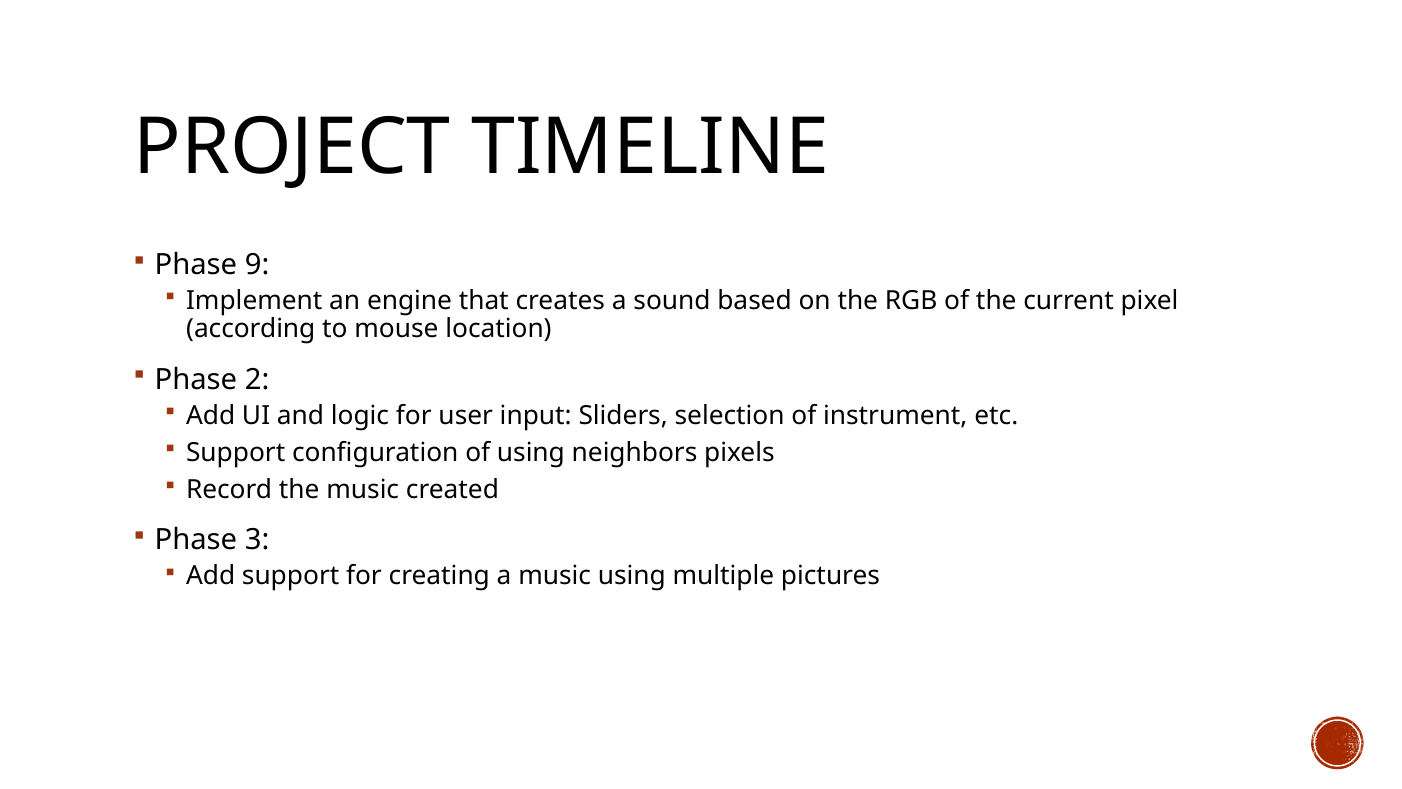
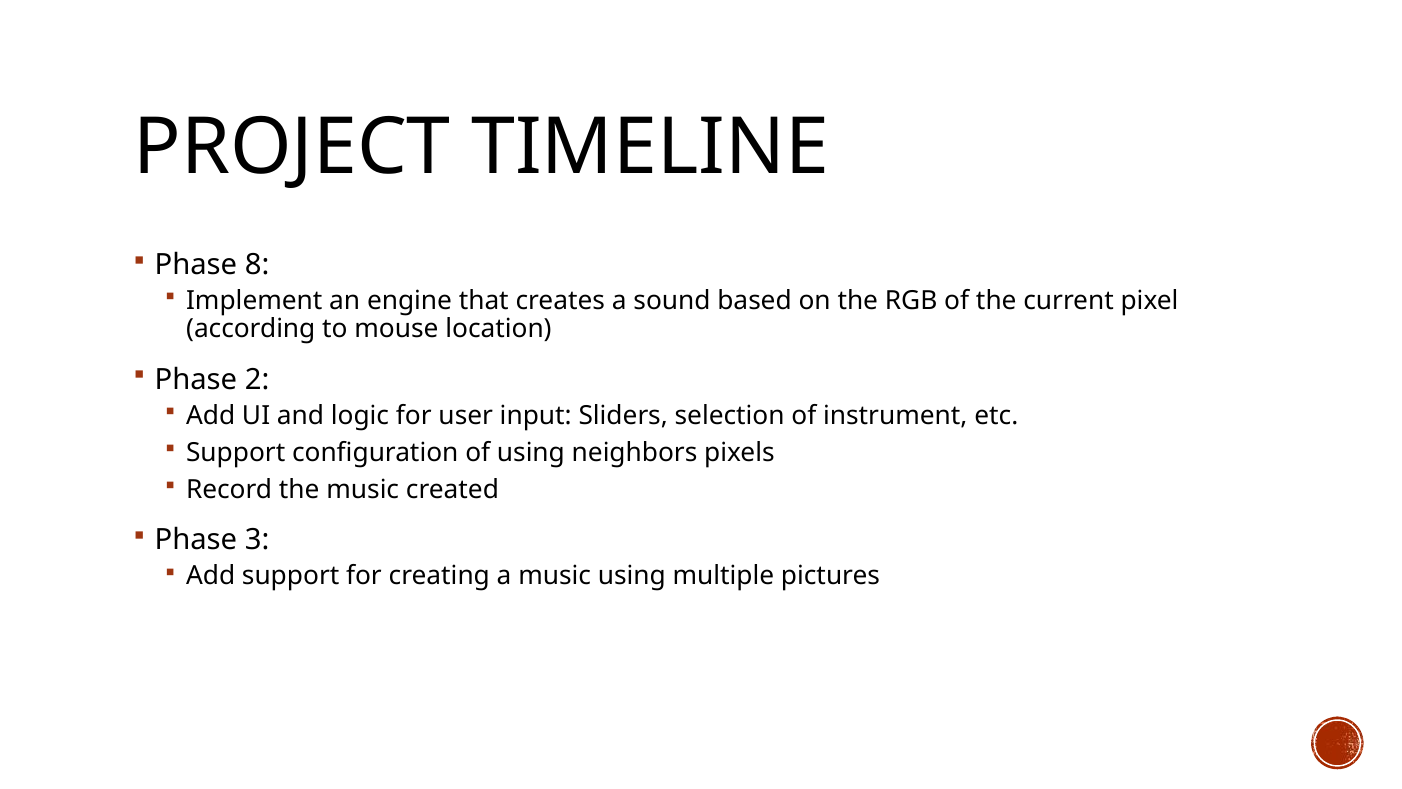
9: 9 -> 8
